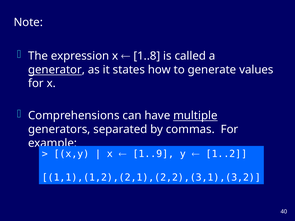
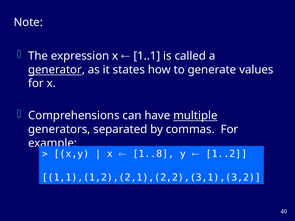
1..8: 1..8 -> 1..1
1..9: 1..9 -> 1..8
